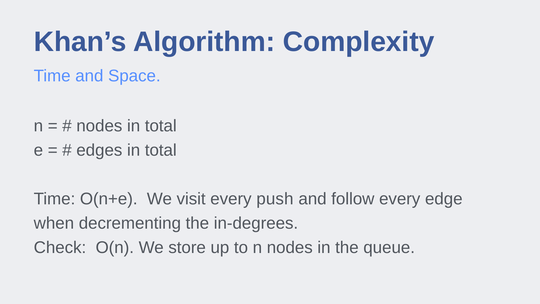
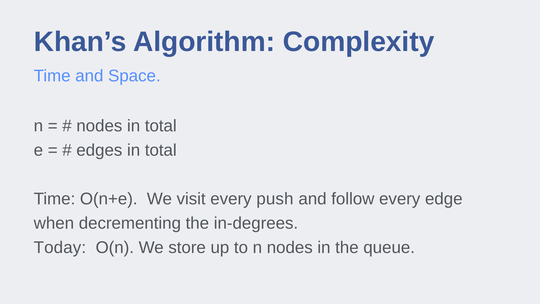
Check: Check -> Today
